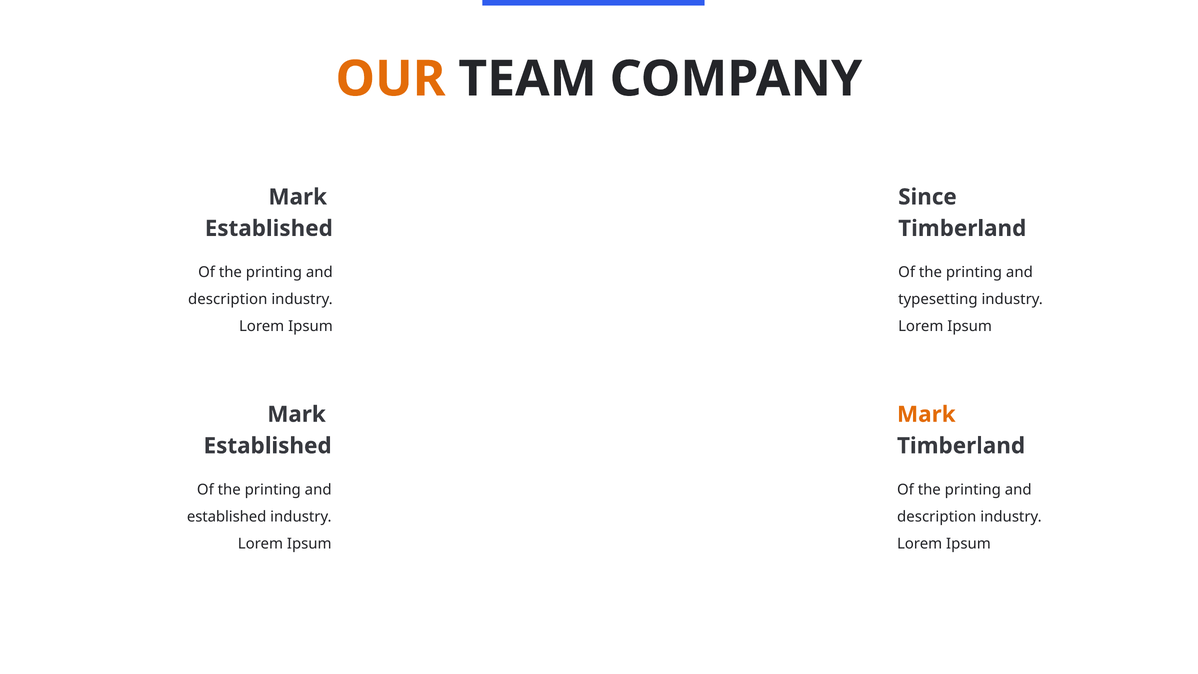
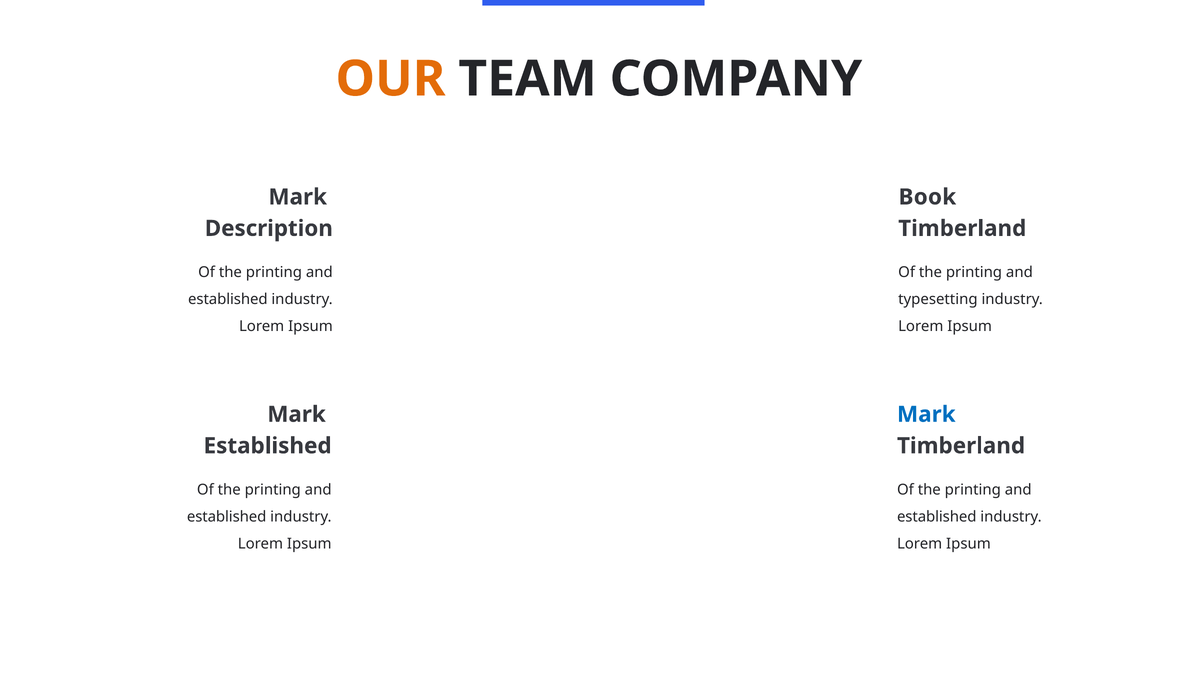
Since: Since -> Book
Established at (269, 228): Established -> Description
description at (228, 299): description -> established
Mark at (926, 414) colour: orange -> blue
description at (937, 517): description -> established
